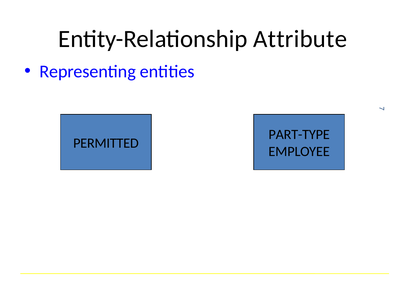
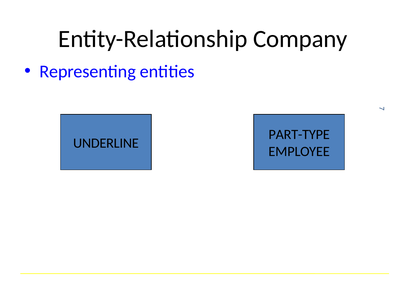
Attribute: Attribute -> Company
PERMITTED: PERMITTED -> UNDERLINE
